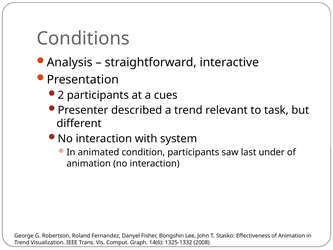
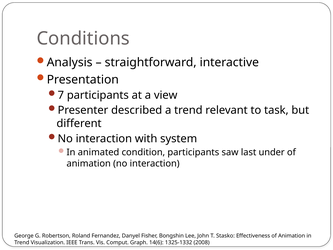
2: 2 -> 7
cues: cues -> view
